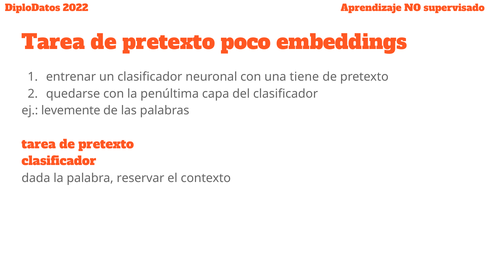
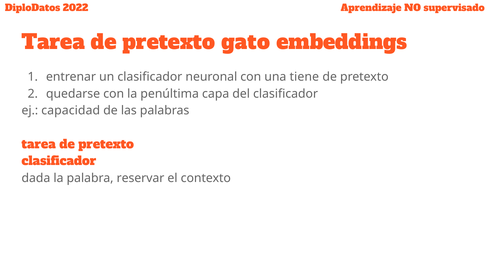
poco: poco -> gato
levemente: levemente -> capacidad
